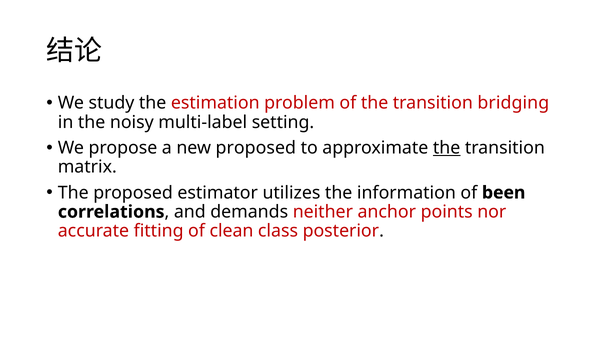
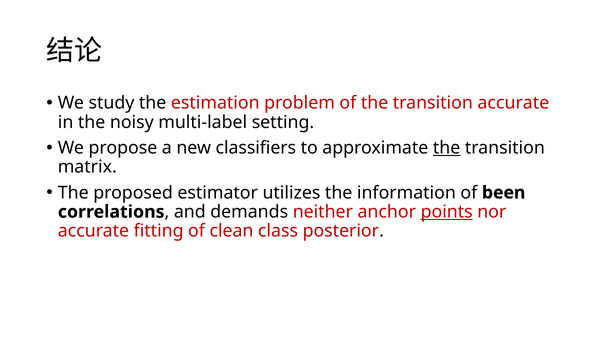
transition bridging: bridging -> accurate
new proposed: proposed -> classifiers
points underline: none -> present
